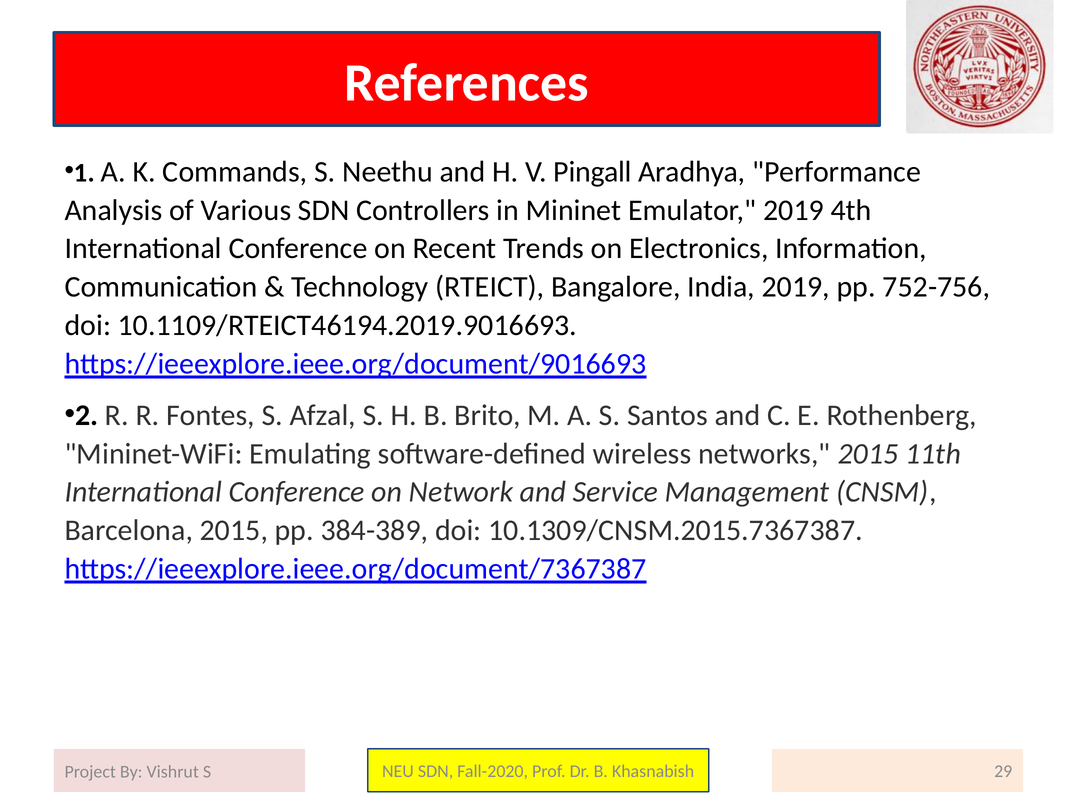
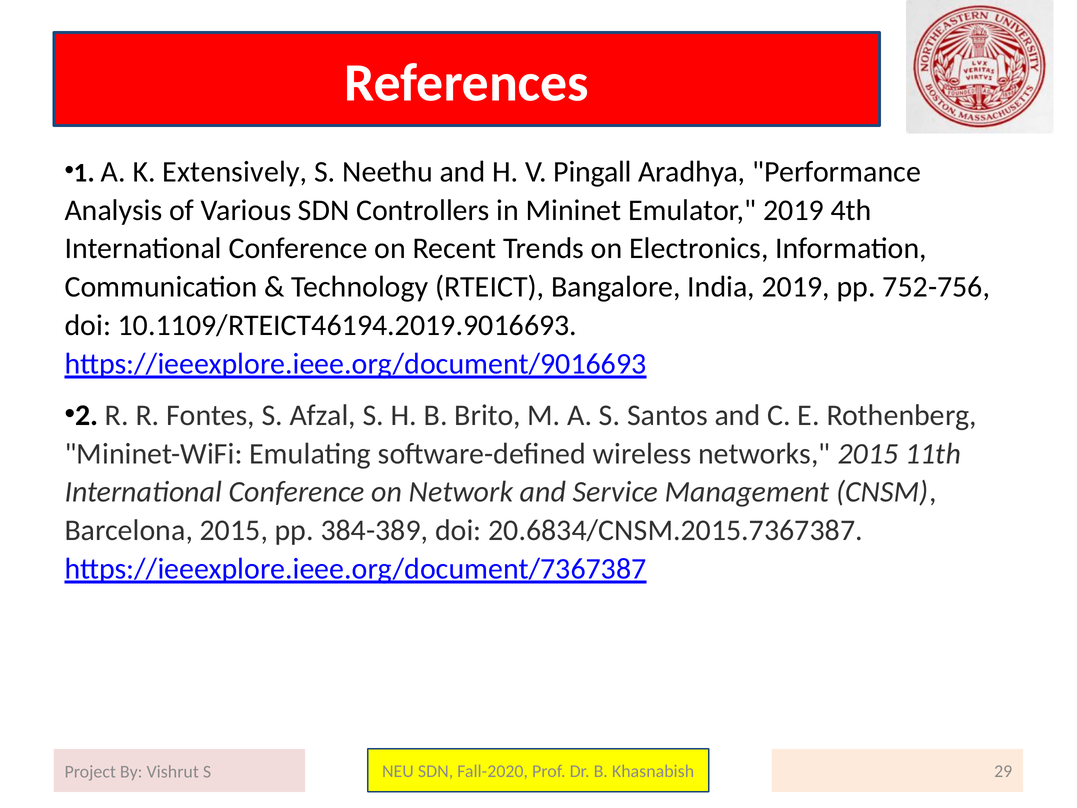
Commands: Commands -> Extensively
10.1309/CNSM.2015.7367387: 10.1309/CNSM.2015.7367387 -> 20.6834/CNSM.2015.7367387
